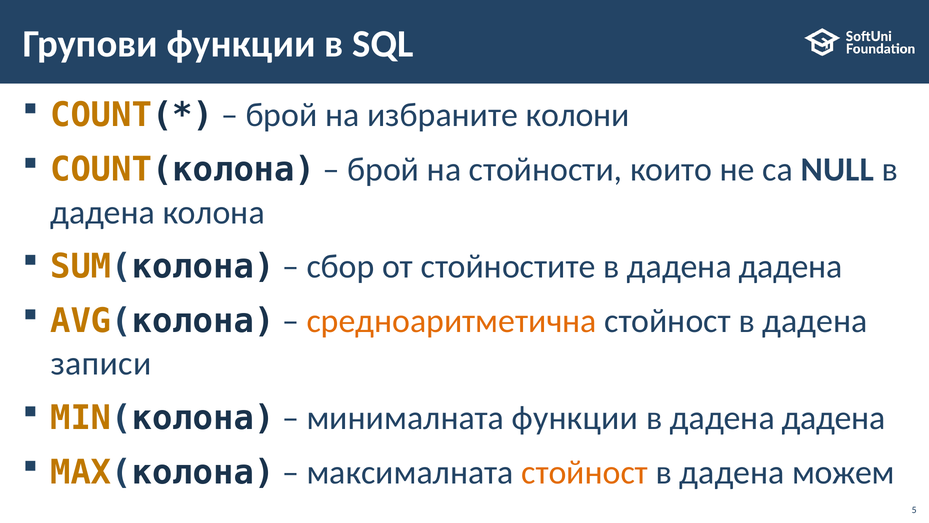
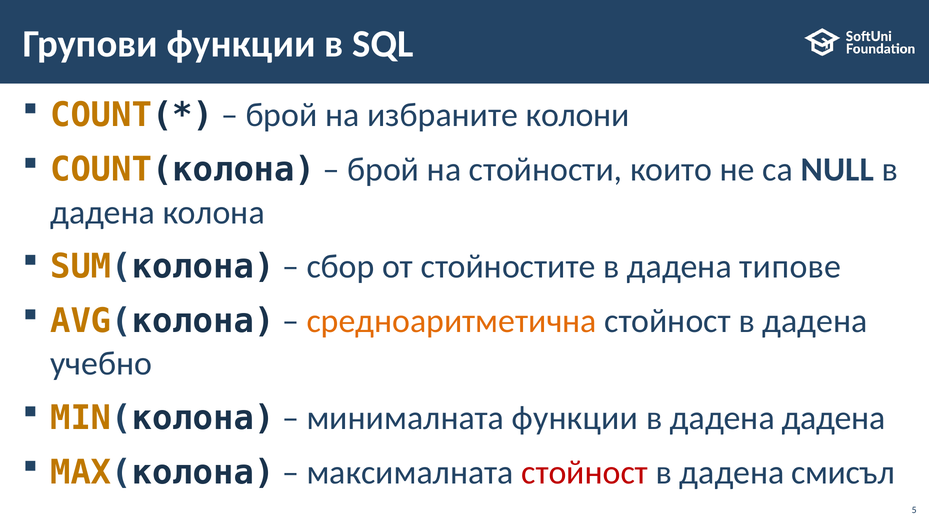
стойностите в дадена дадена: дадена -> типове
записи: записи -> учебно
стойност at (585, 472) colour: orange -> red
можем: можем -> смисъл
